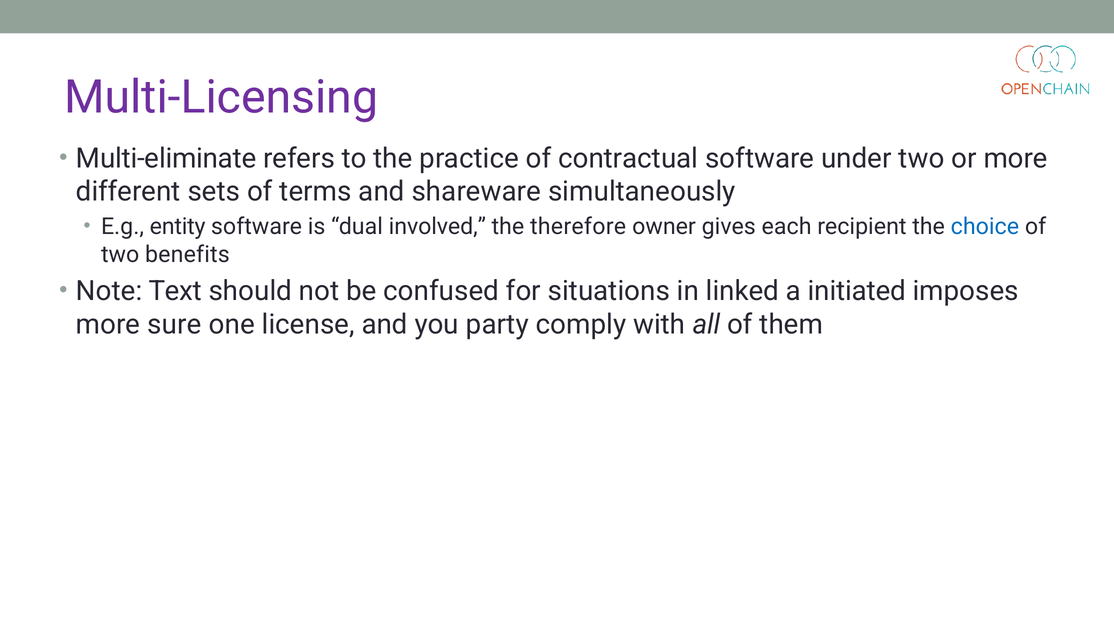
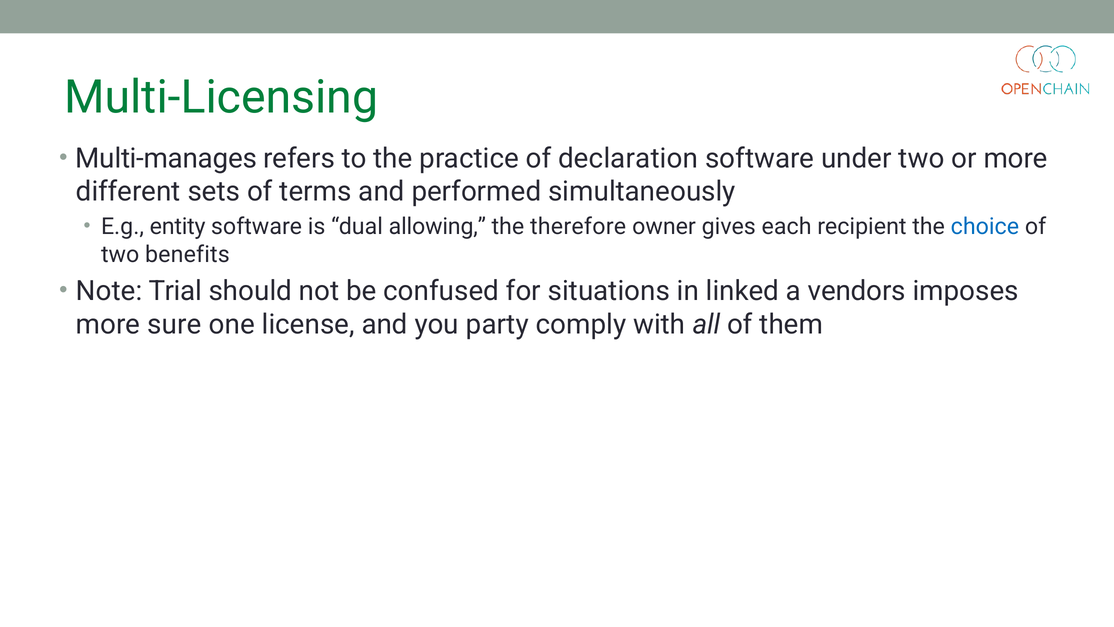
Multi-Licensing colour: purple -> green
Multi-eliminate: Multi-eliminate -> Multi-manages
contractual: contractual -> declaration
shareware: shareware -> performed
involved: involved -> allowing
Text: Text -> Trial
initiated: initiated -> vendors
